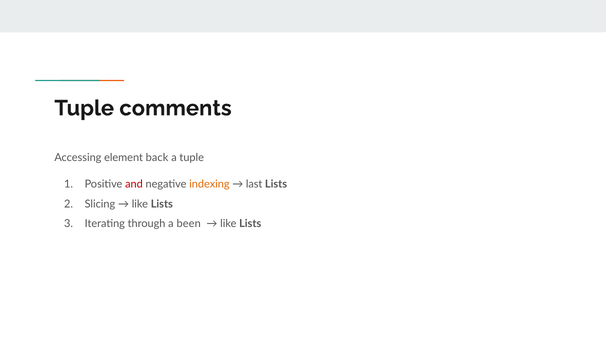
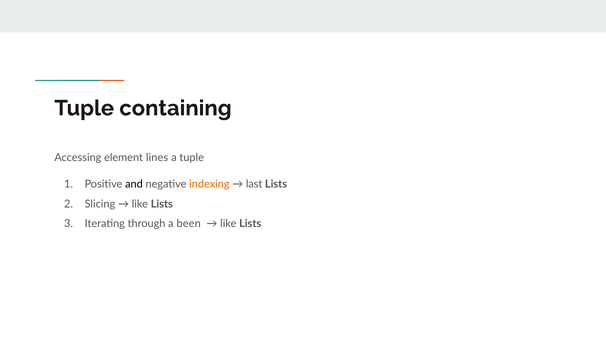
comments: comments -> containing
back: back -> lines
and colour: red -> black
